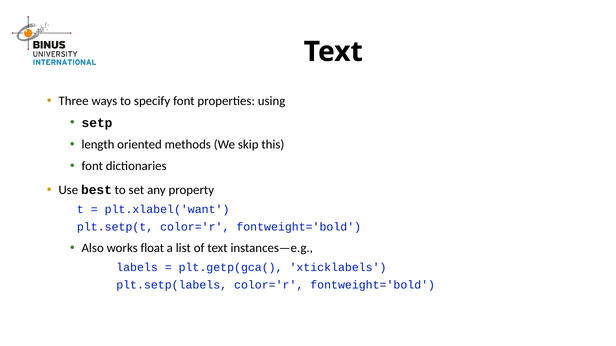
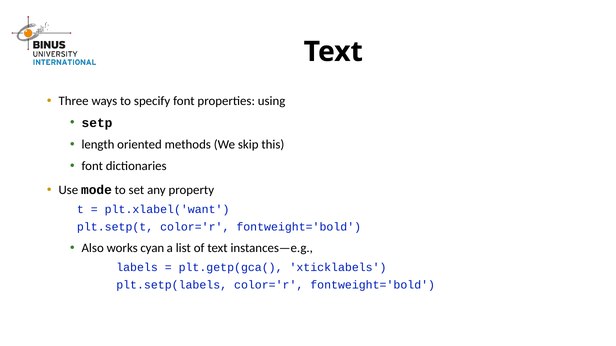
best: best -> mode
float: float -> cyan
